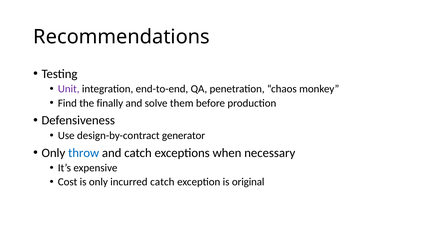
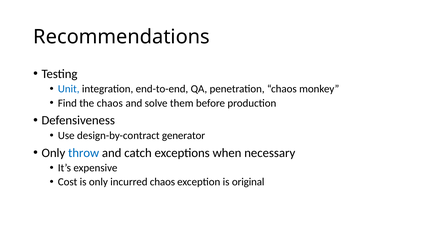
Unit colour: purple -> blue
the finally: finally -> chaos
incurred catch: catch -> chaos
